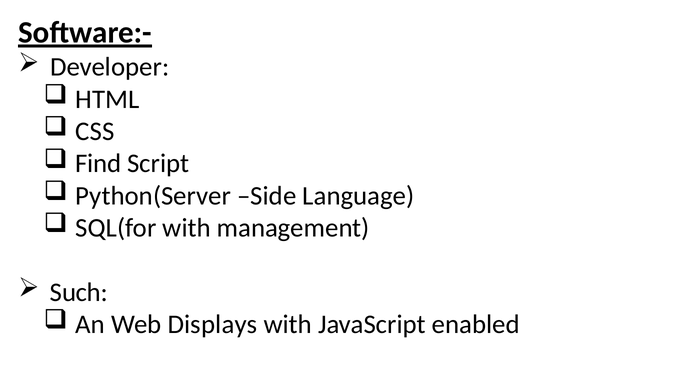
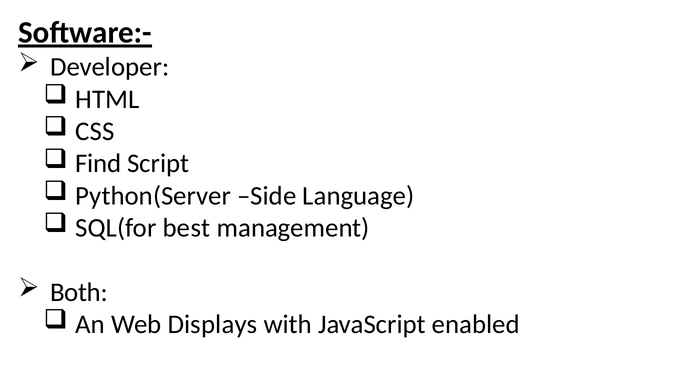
SQL(for with: with -> best
Such: Such -> Both
